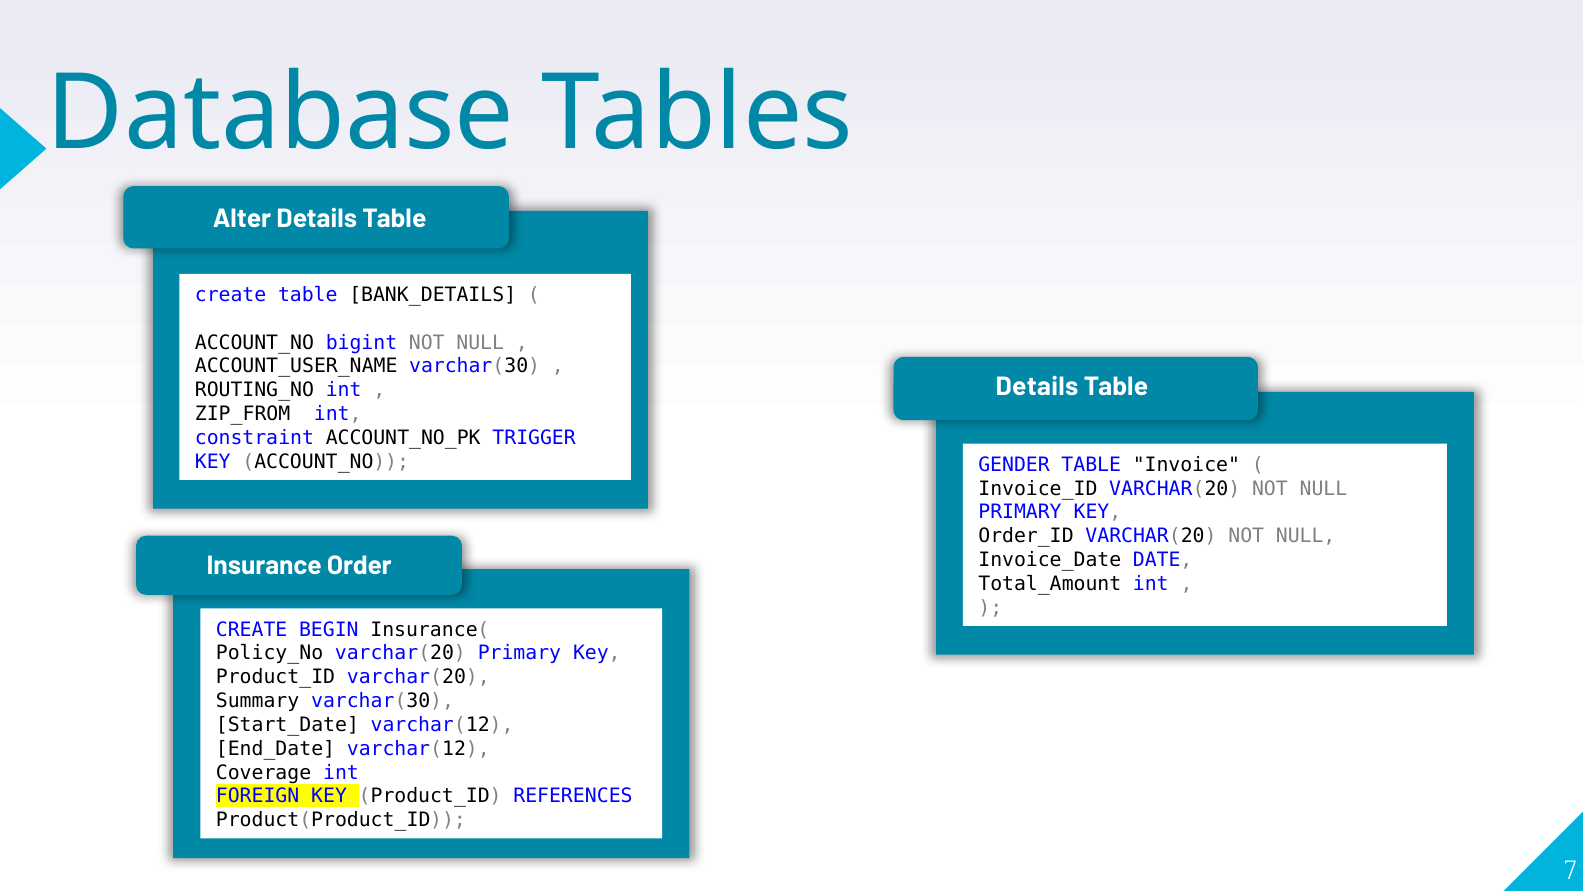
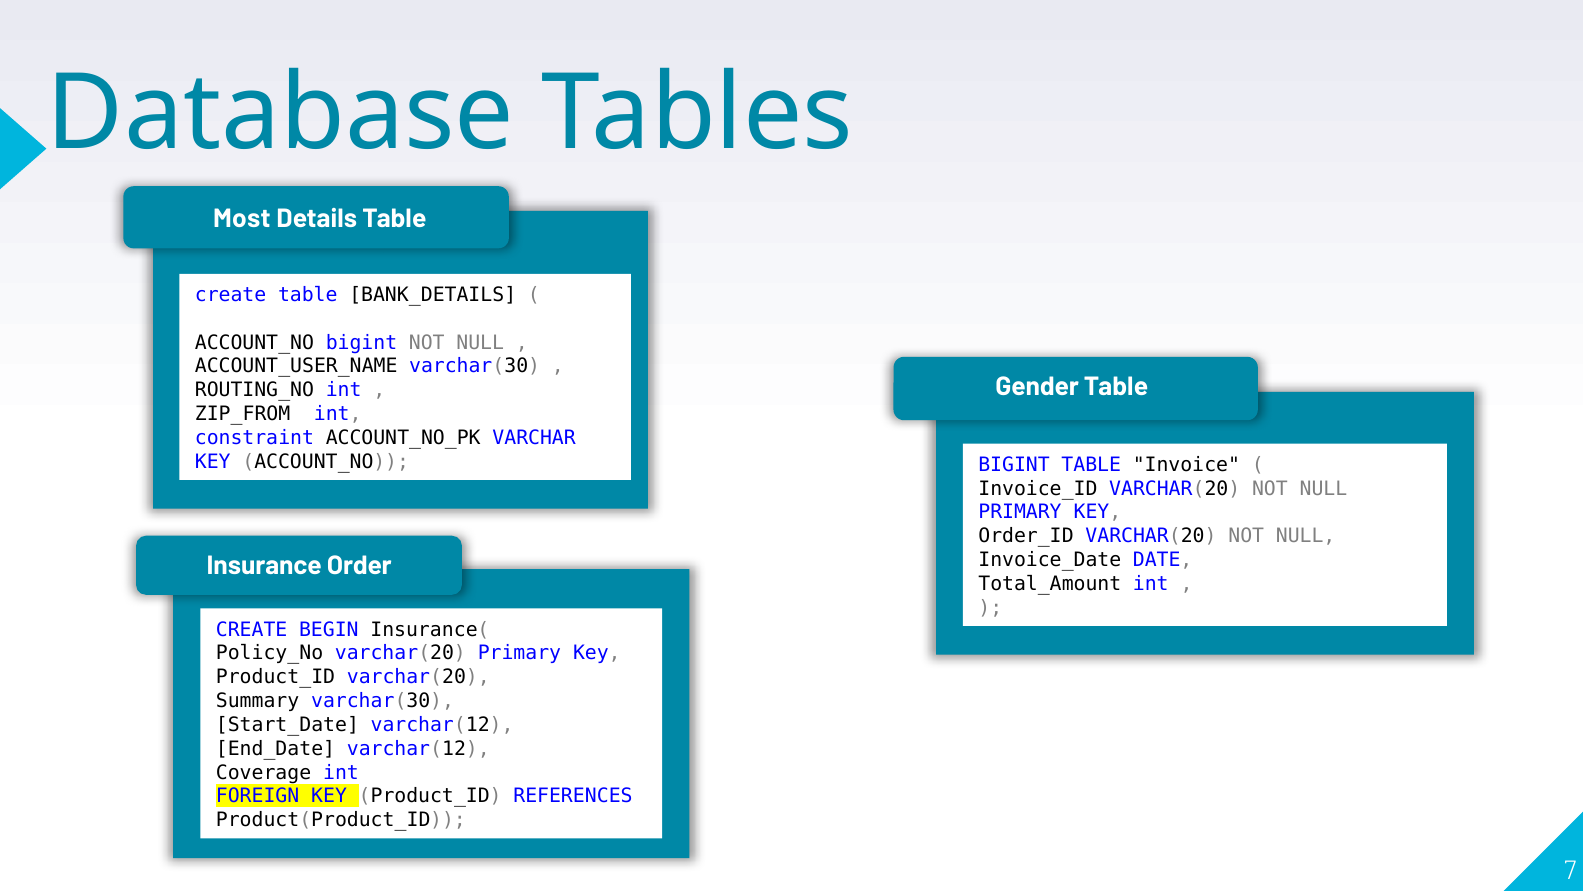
Alter: Alter -> Most
Details at (1037, 386): Details -> Gender
TRIGGER: TRIGGER -> VARCHAR
GENDER at (1014, 464): GENDER -> BIGINT
